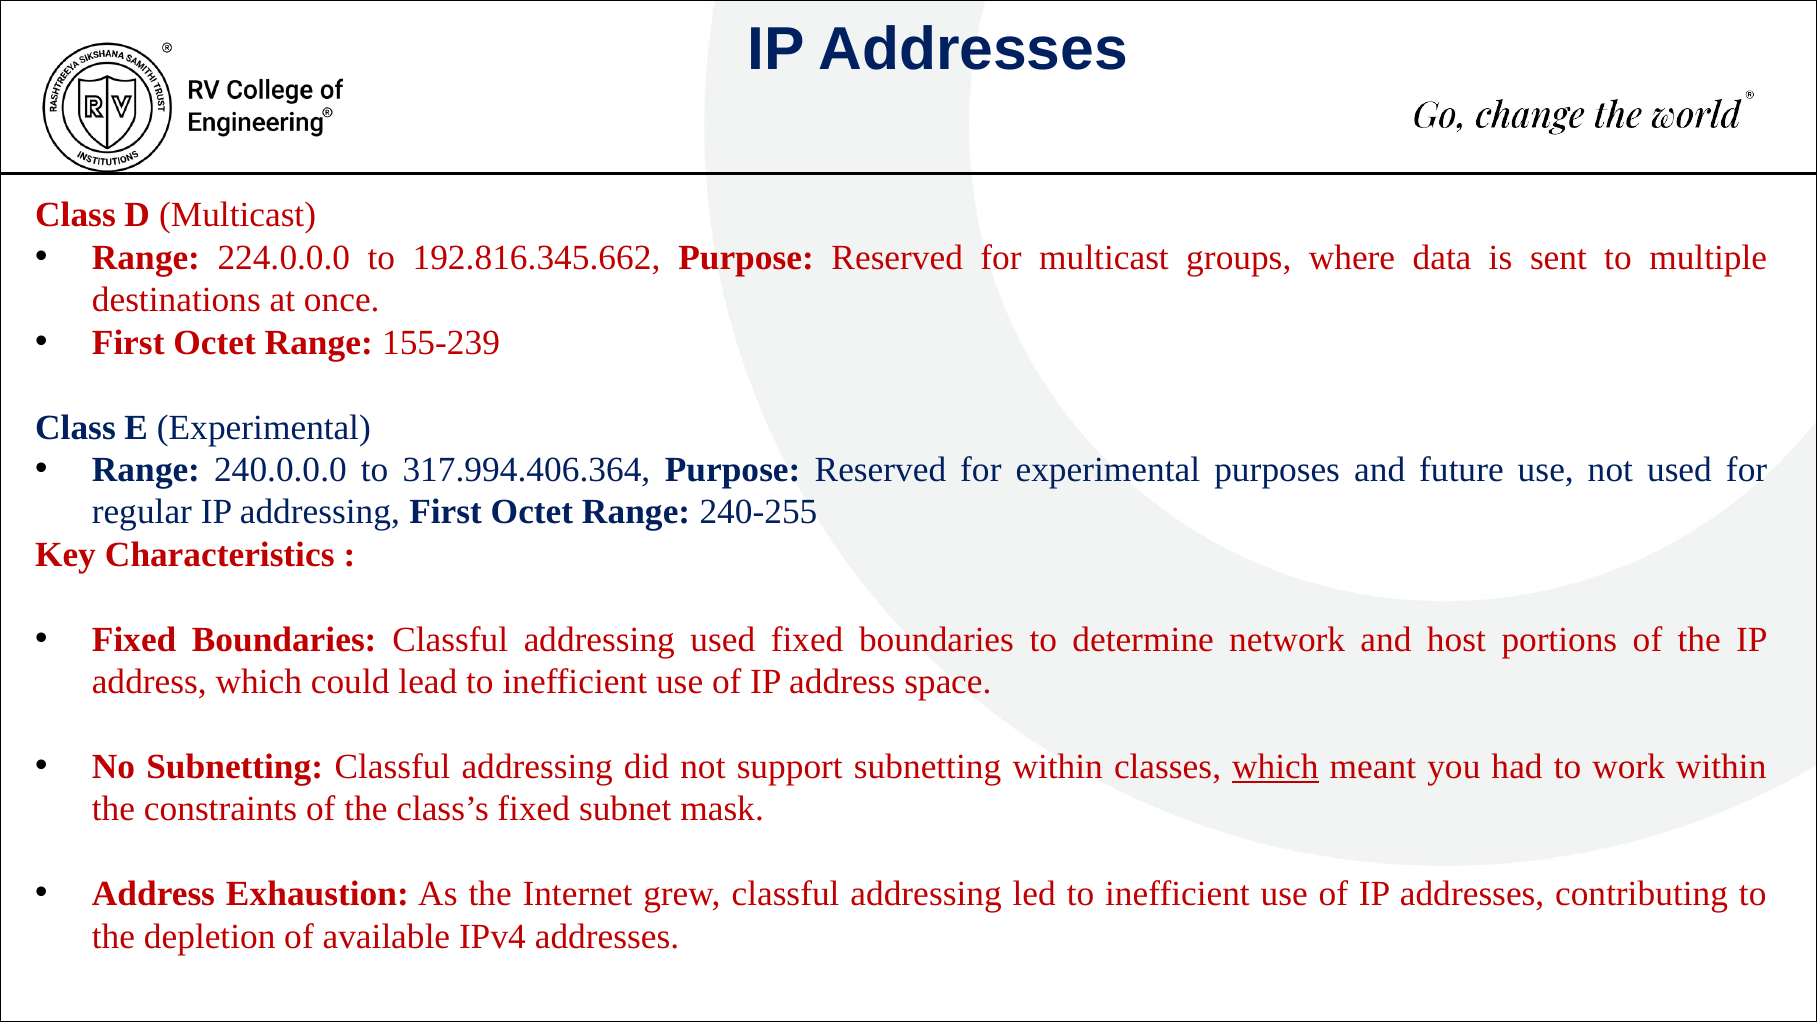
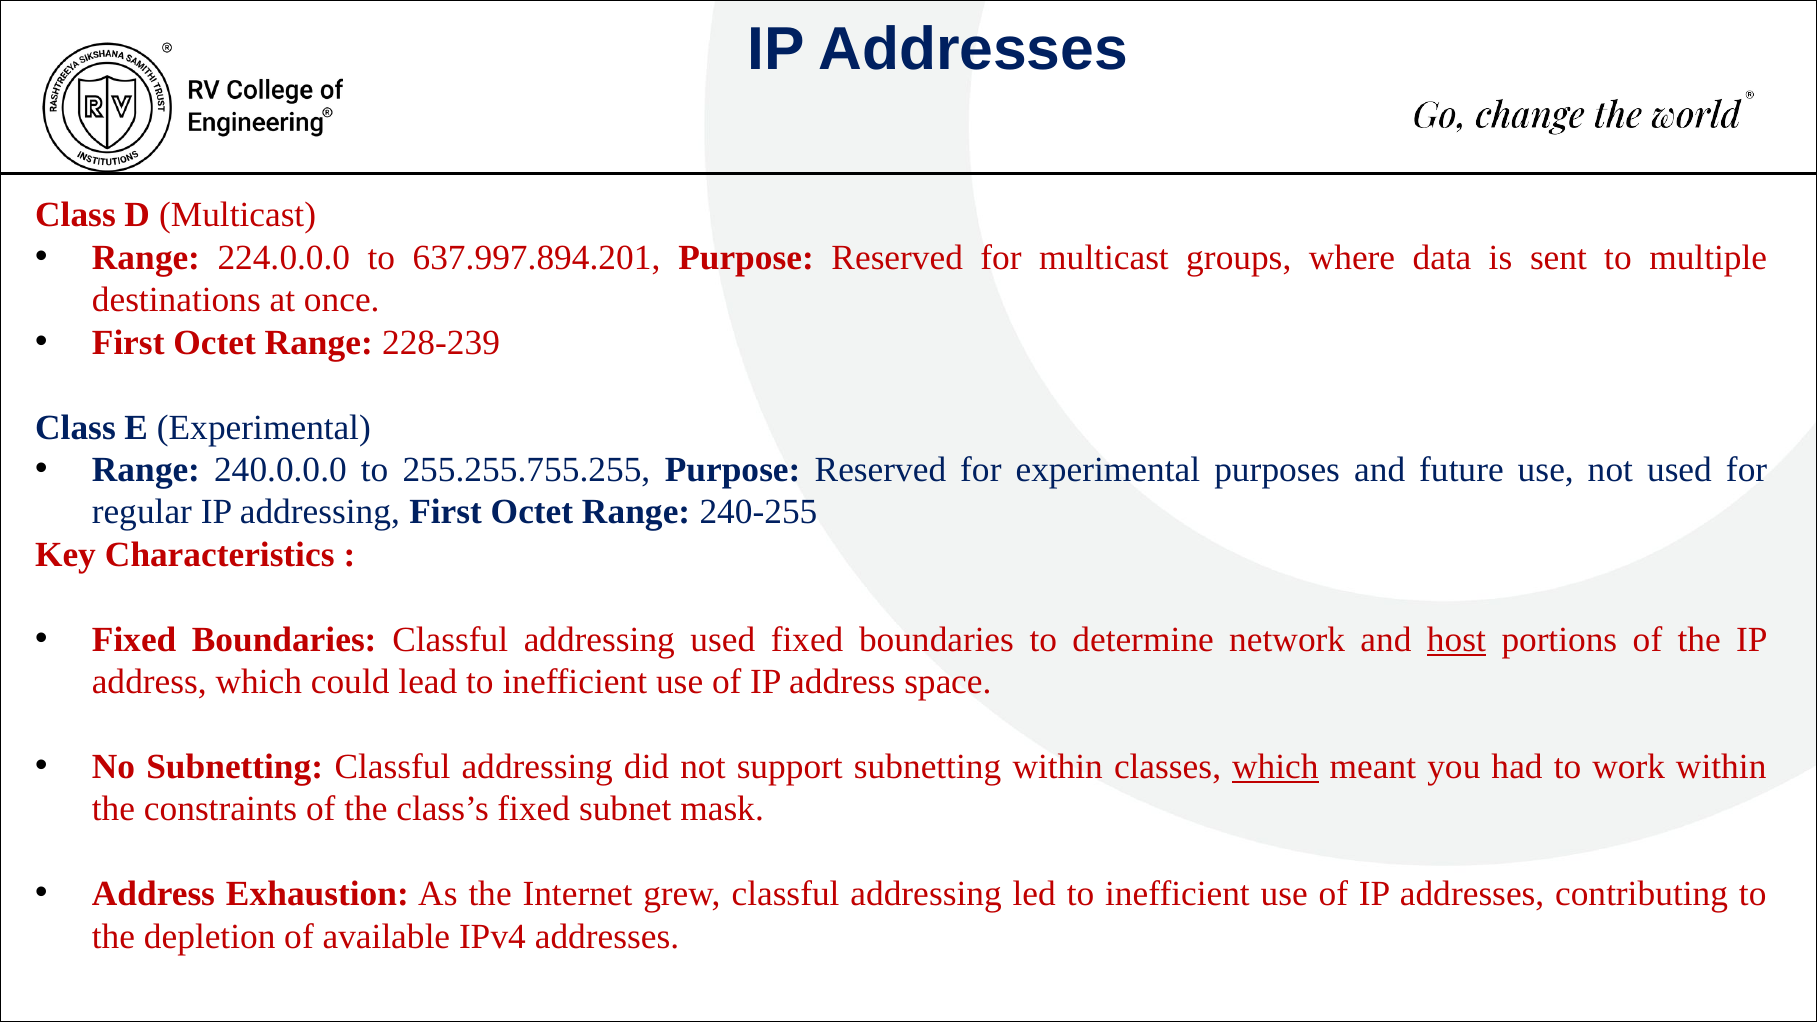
192.816.345.662: 192.816.345.662 -> 637.997.894.201
155-239: 155-239 -> 228-239
317.994.406.364: 317.994.406.364 -> 255.255.755.255
host underline: none -> present
